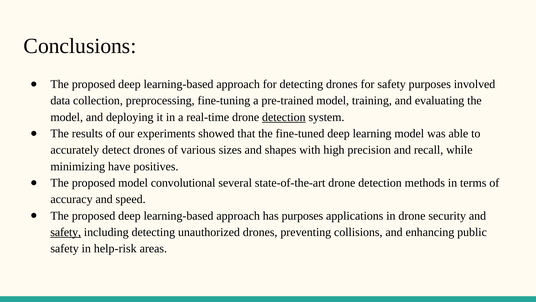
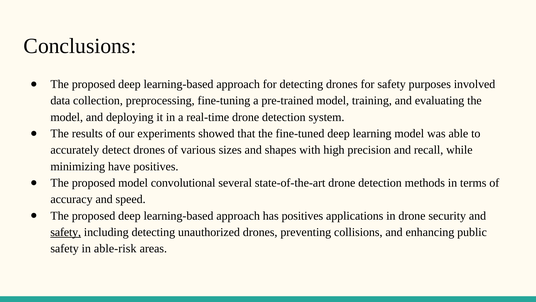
detection at (284, 117) underline: present -> none
has purposes: purposes -> positives
help-risk: help-risk -> able-risk
